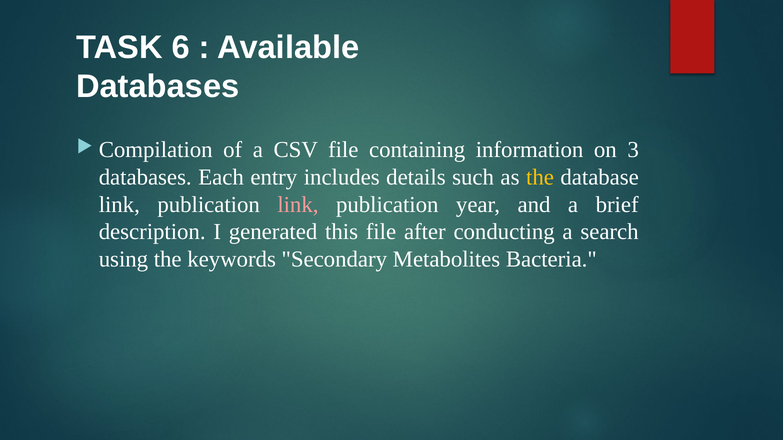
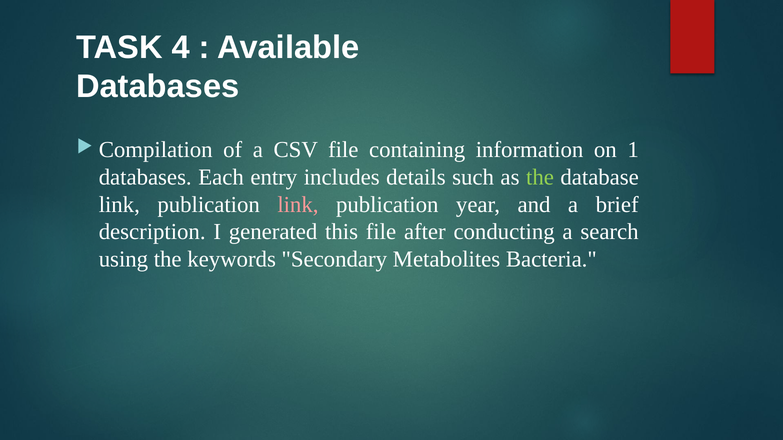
6: 6 -> 4
3: 3 -> 1
the at (540, 177) colour: yellow -> light green
